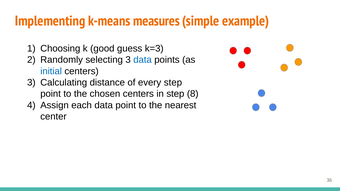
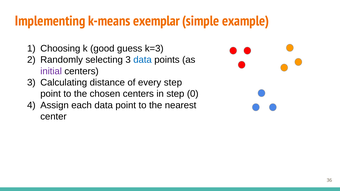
measures: measures -> exemplar
initial colour: blue -> purple
8: 8 -> 0
